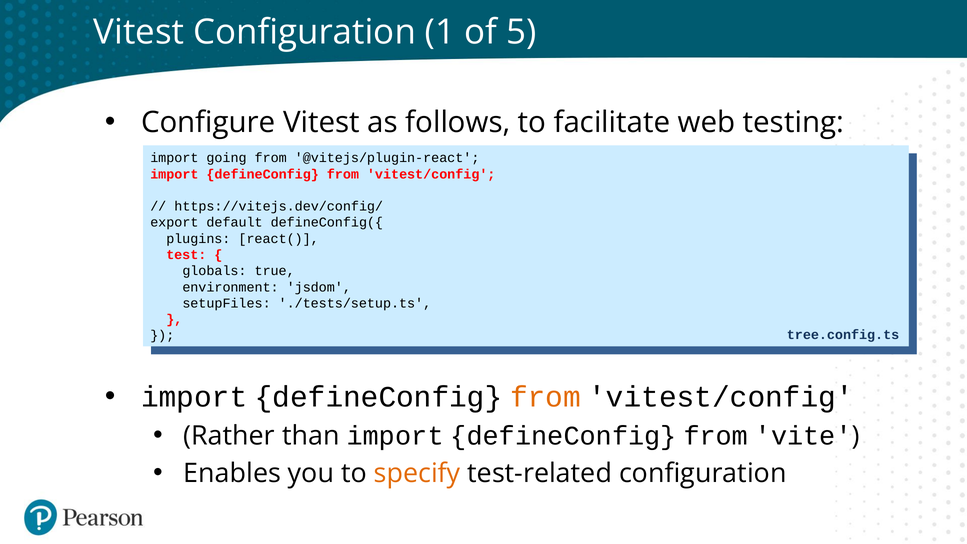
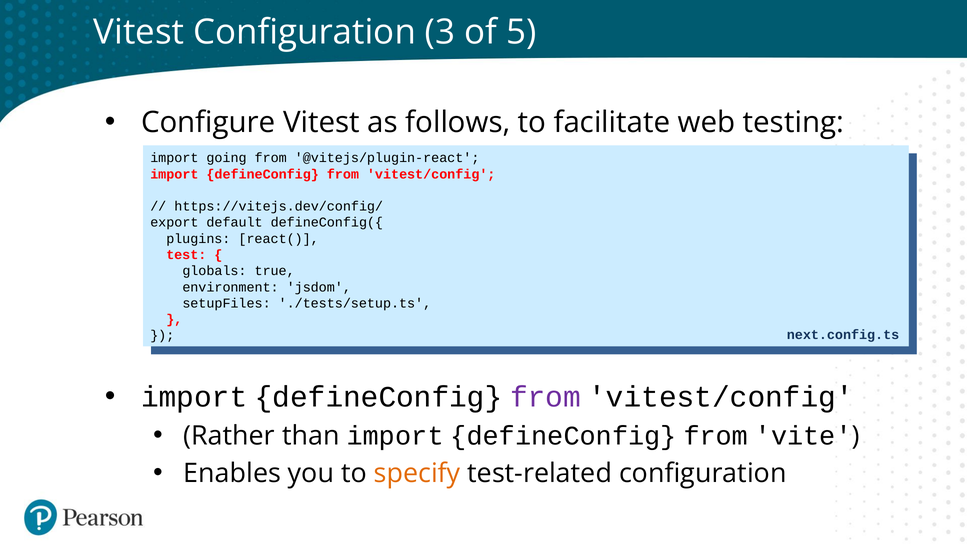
1: 1 -> 3
tree.config.ts: tree.config.ts -> next.config.ts
from at (545, 397) colour: orange -> purple
